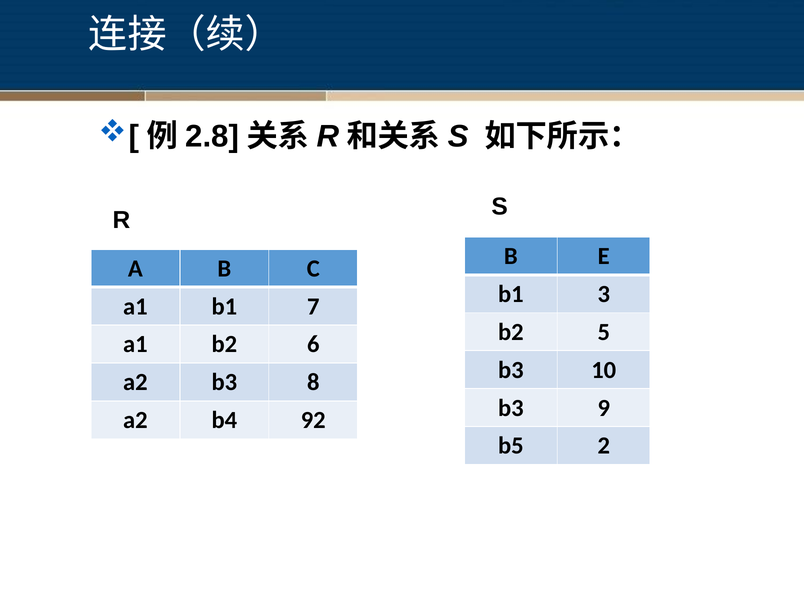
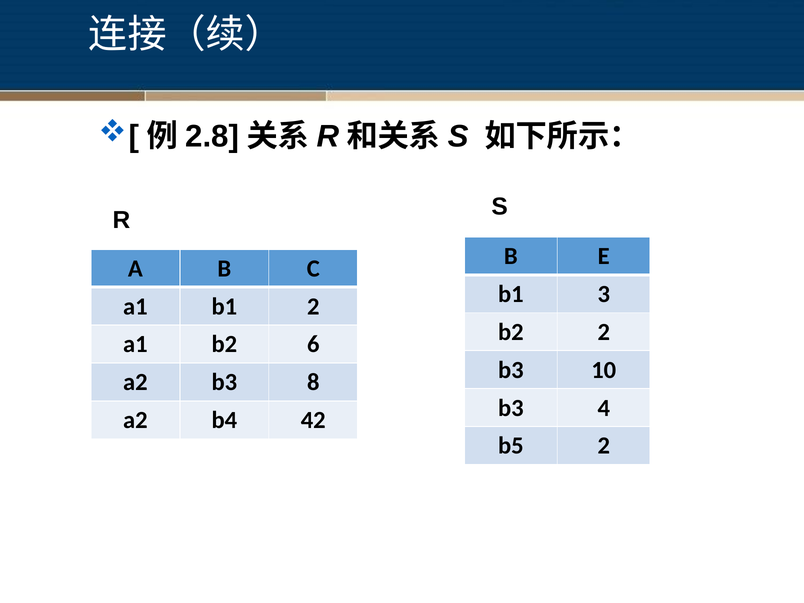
b1 7: 7 -> 2
b2 5: 5 -> 2
9: 9 -> 4
92: 92 -> 42
